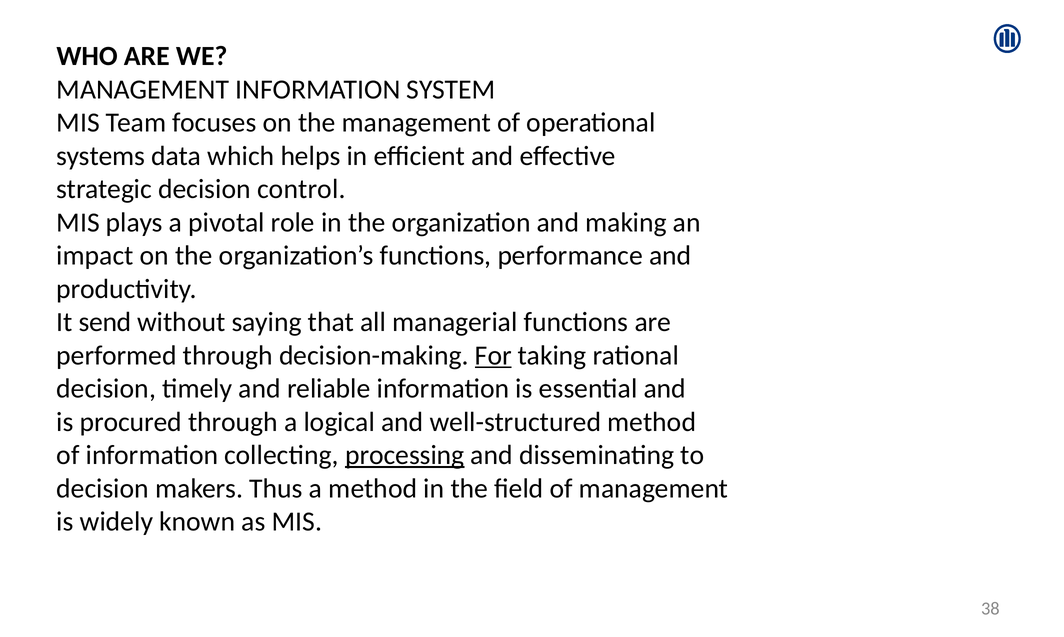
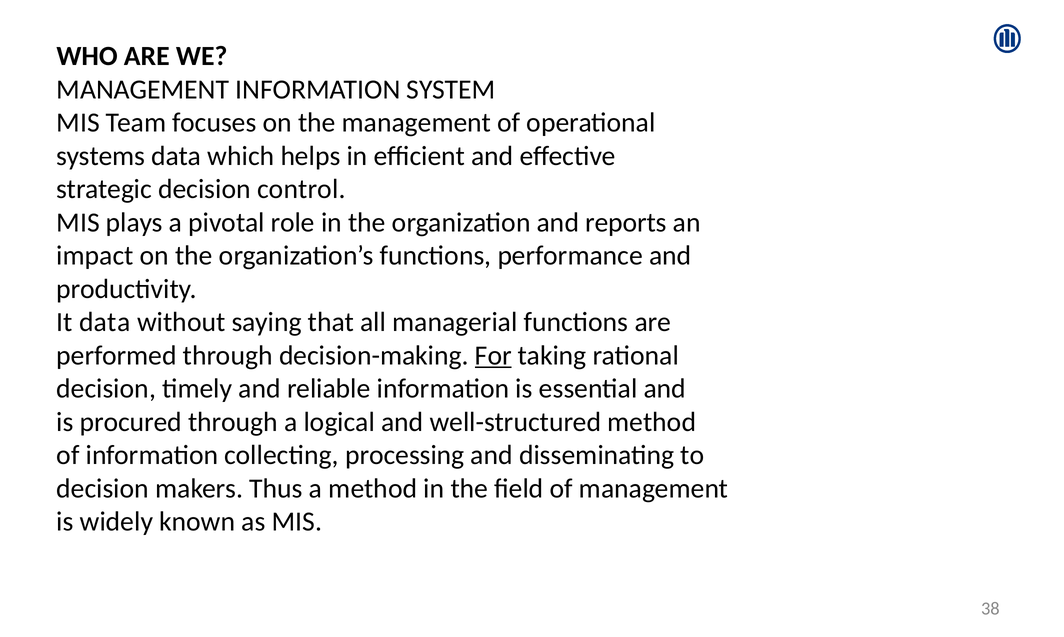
making: making -> reports
It send: send -> data
processing underline: present -> none
